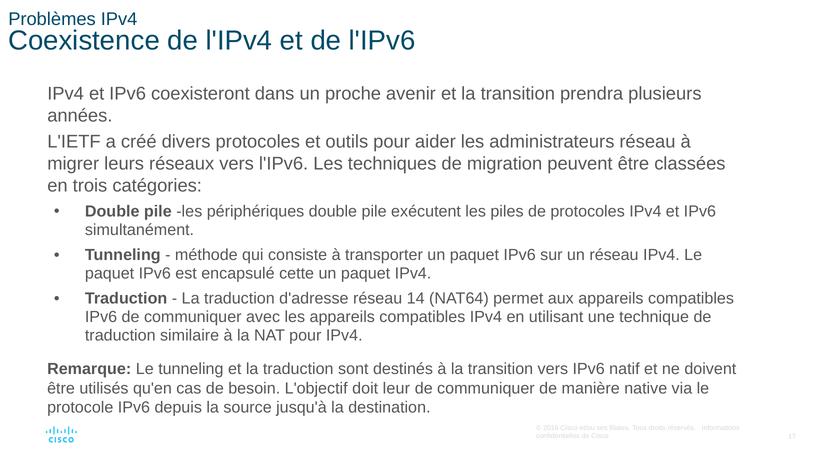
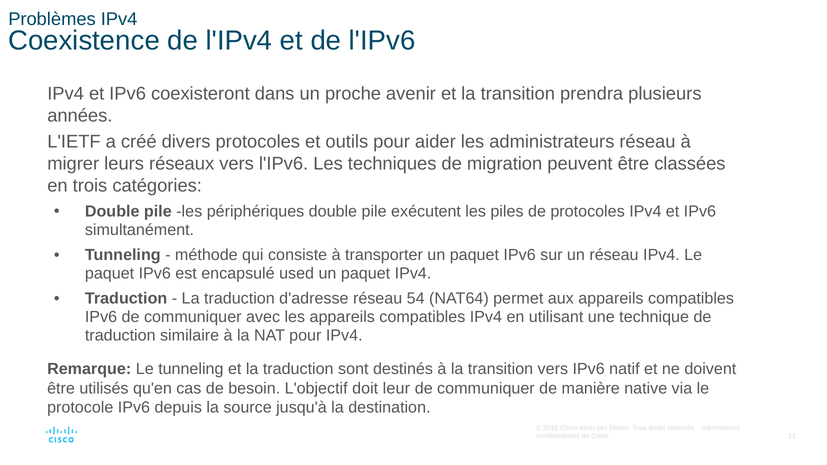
cette: cette -> used
14: 14 -> 54
